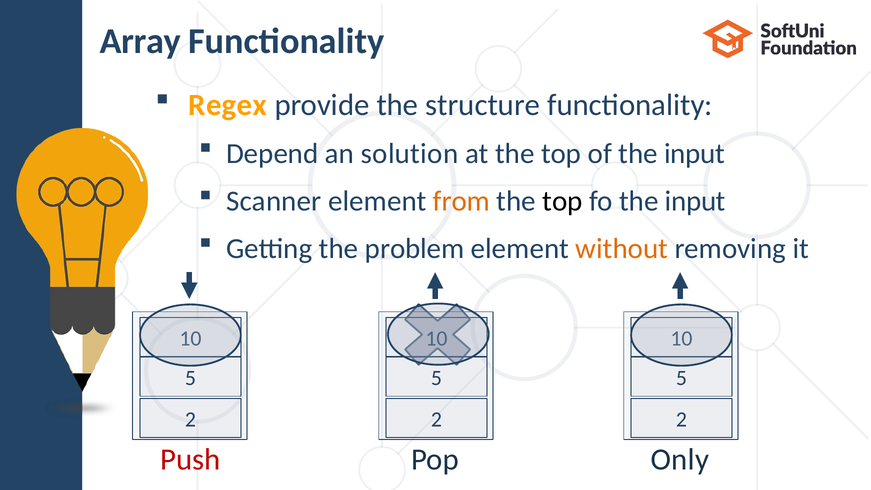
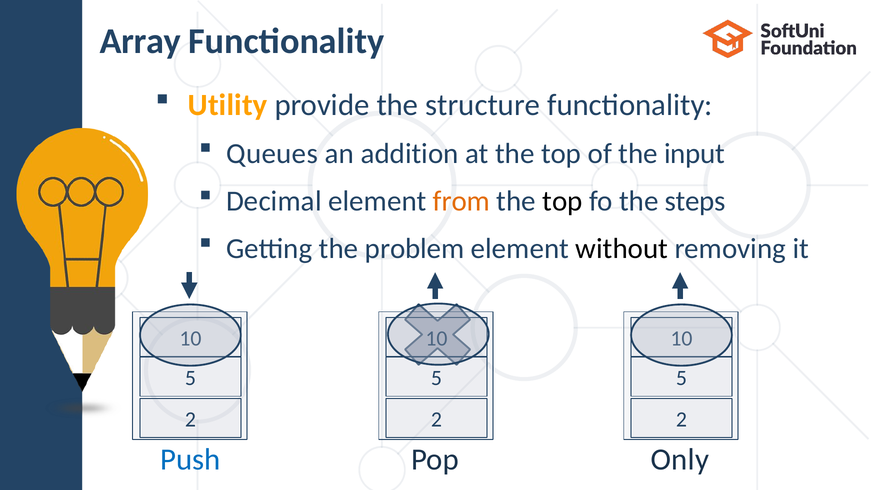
Regex: Regex -> Utility
Depend: Depend -> Queues
solution: solution -> addition
Scanner: Scanner -> Decimal
fo the input: input -> steps
without colour: orange -> black
Push colour: red -> blue
